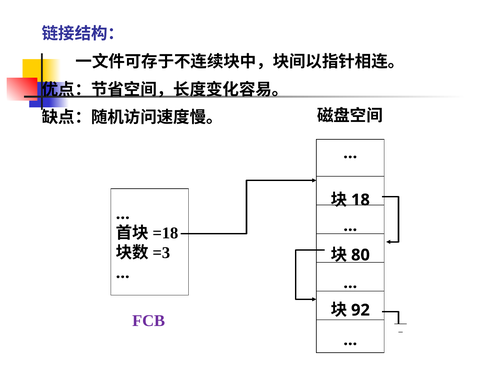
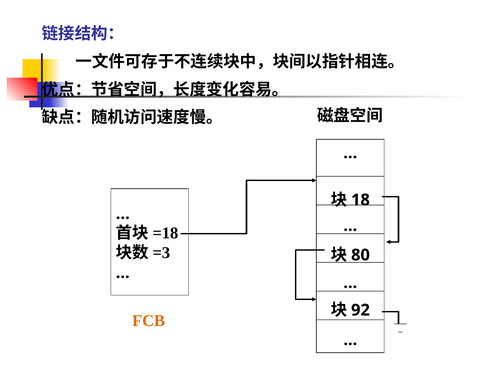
FCB colour: purple -> orange
